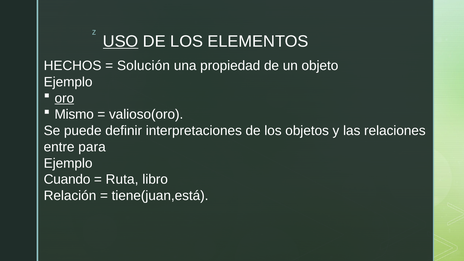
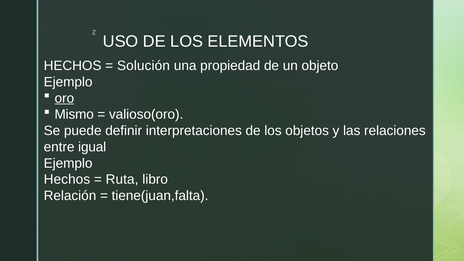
USO underline: present -> none
para: para -> igual
Cuando at (67, 179): Cuando -> Hechos
tiene(juan,está: tiene(juan,está -> tiene(juan,falta
